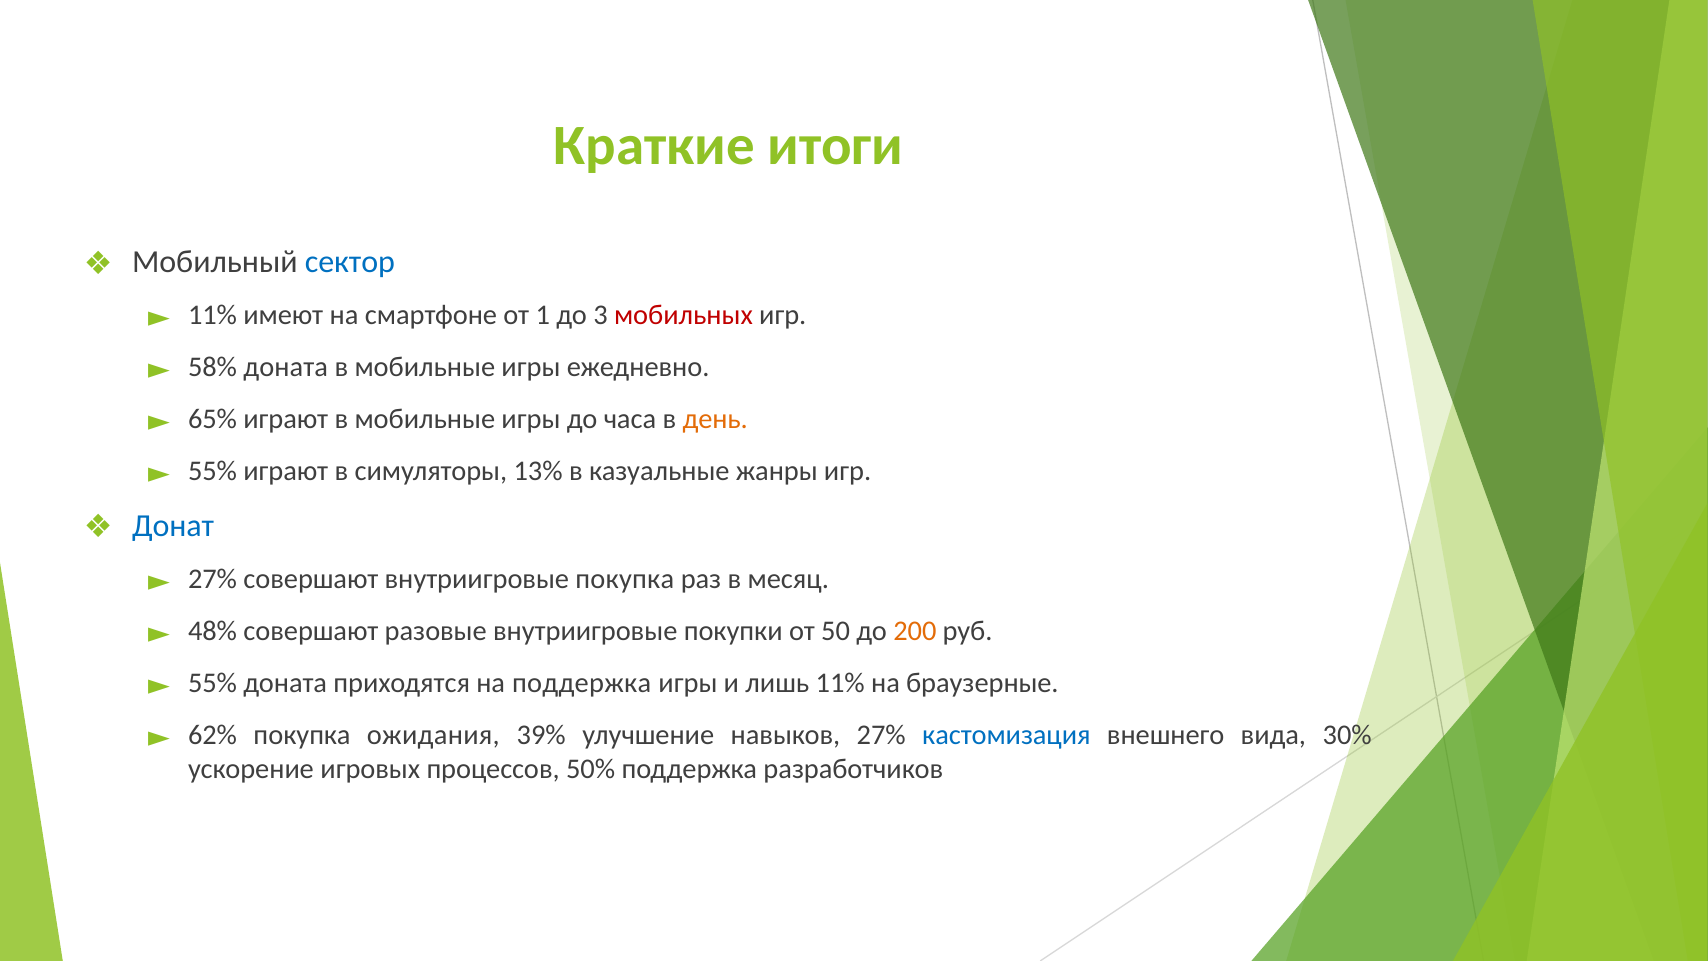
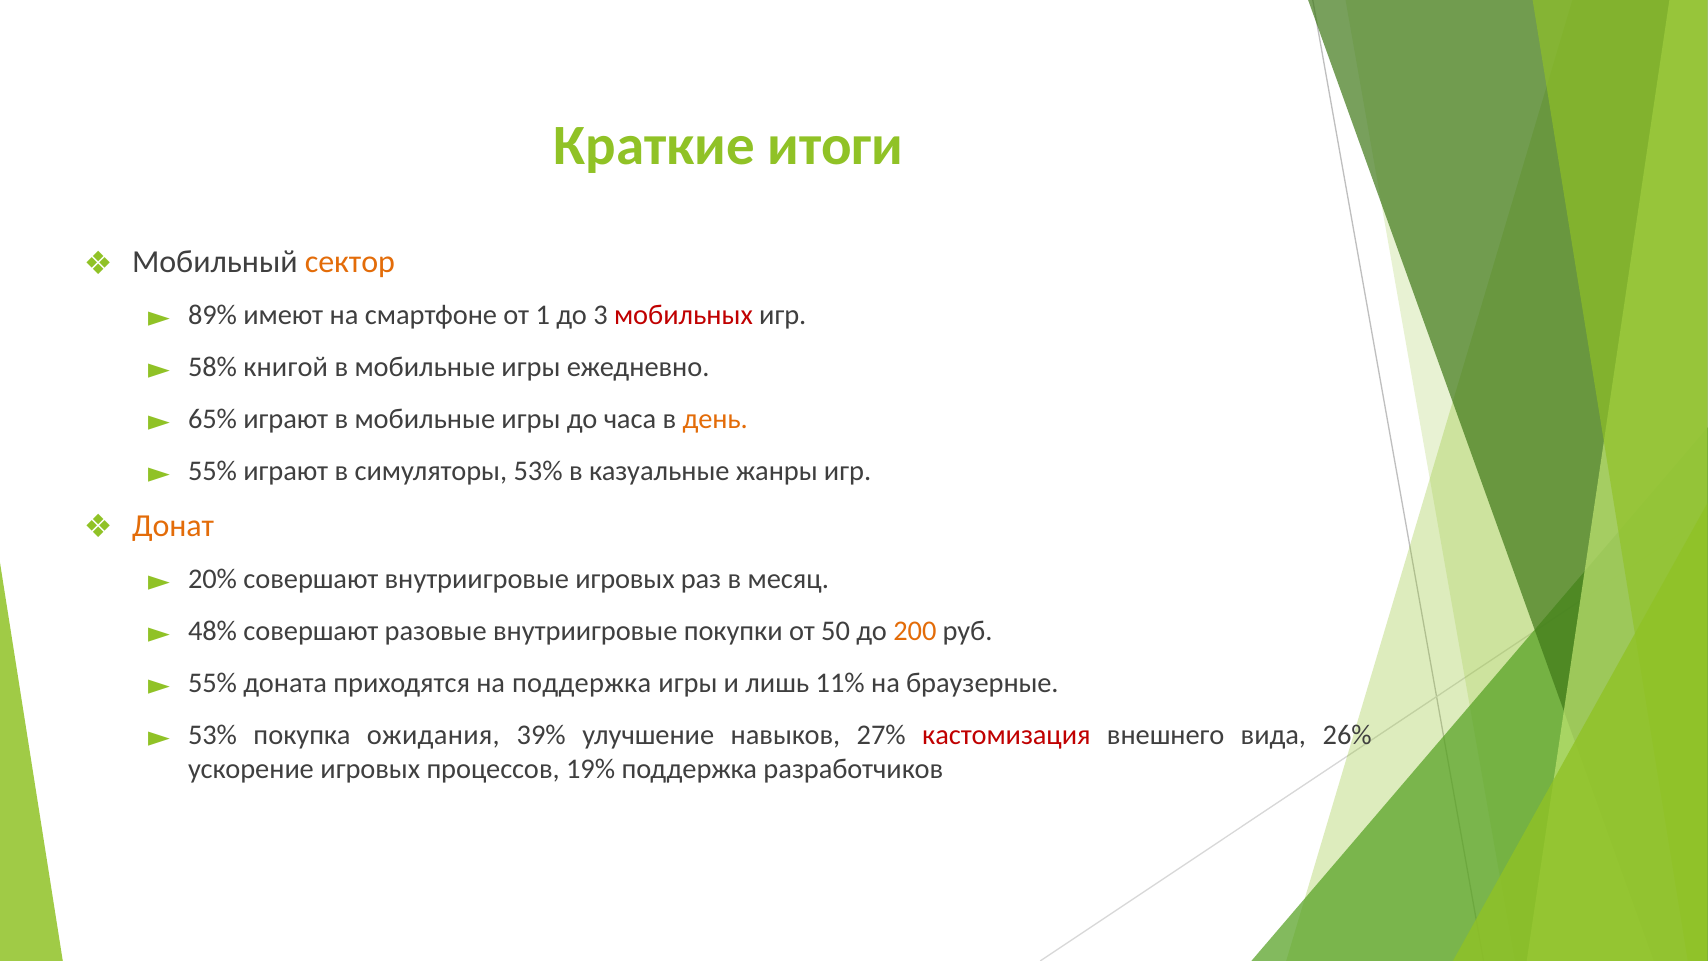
сектор colour: blue -> orange
11% at (213, 315): 11% -> 89%
58% доната: доната -> книгой
симуляторы 13%: 13% -> 53%
Донат colour: blue -> orange
27% at (213, 579): 27% -> 20%
внутриигровые покупка: покупка -> игровых
62% at (213, 735): 62% -> 53%
кастомизация colour: blue -> red
30%: 30% -> 26%
50%: 50% -> 19%
